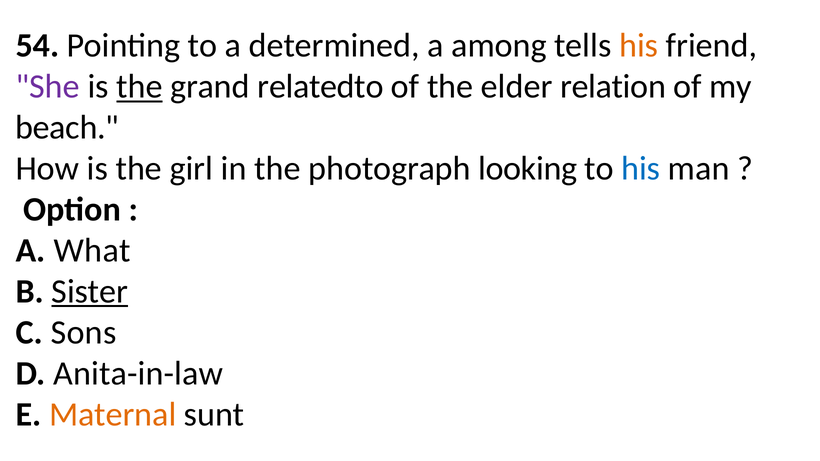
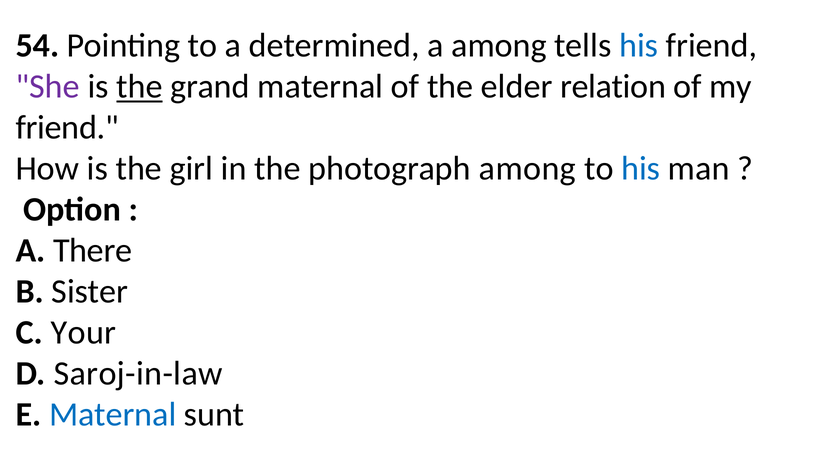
his at (639, 46) colour: orange -> blue
grand relatedto: relatedto -> maternal
beach at (67, 128): beach -> friend
photograph looking: looking -> among
What: What -> There
Sister underline: present -> none
Sons: Sons -> Your
Anita-in-law: Anita-in-law -> Saroj-in-law
Maternal at (113, 415) colour: orange -> blue
